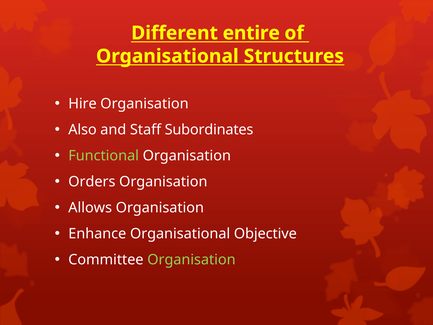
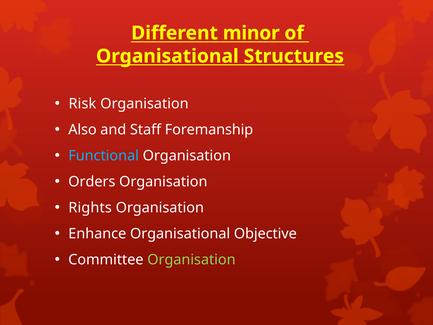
entire: entire -> minor
Hire: Hire -> Risk
Subordinates: Subordinates -> Foremanship
Functional colour: light green -> light blue
Allows: Allows -> Rights
